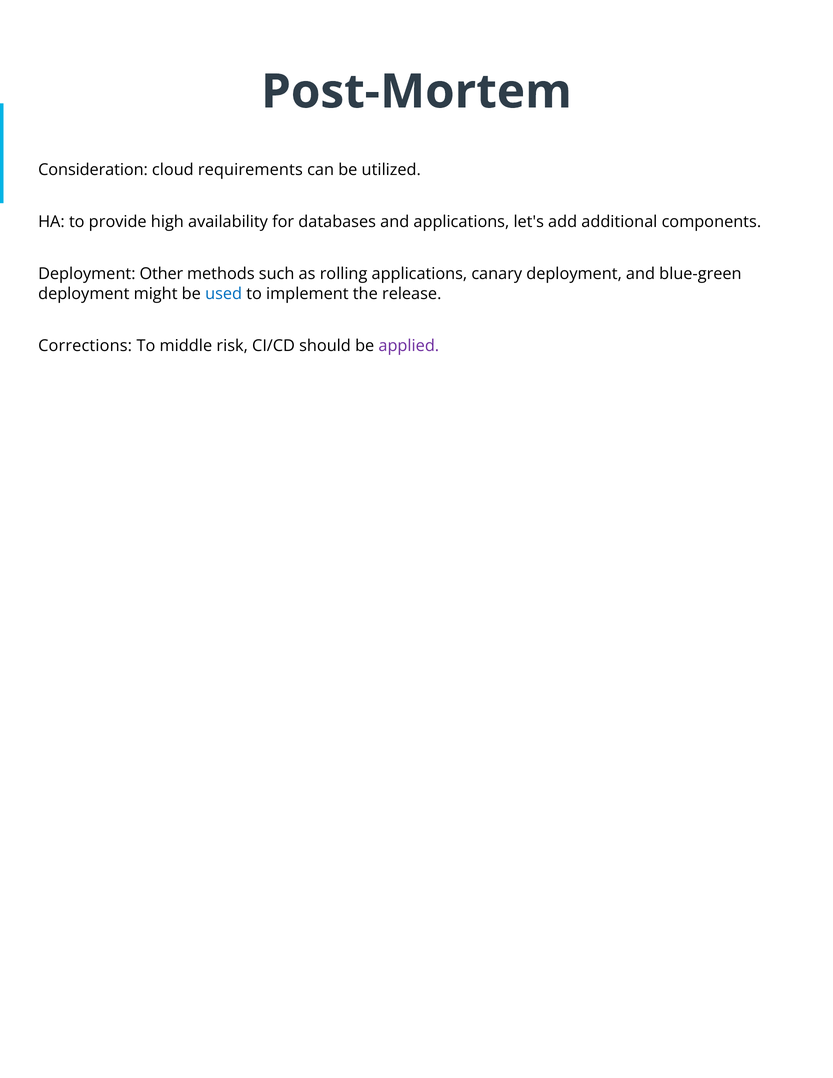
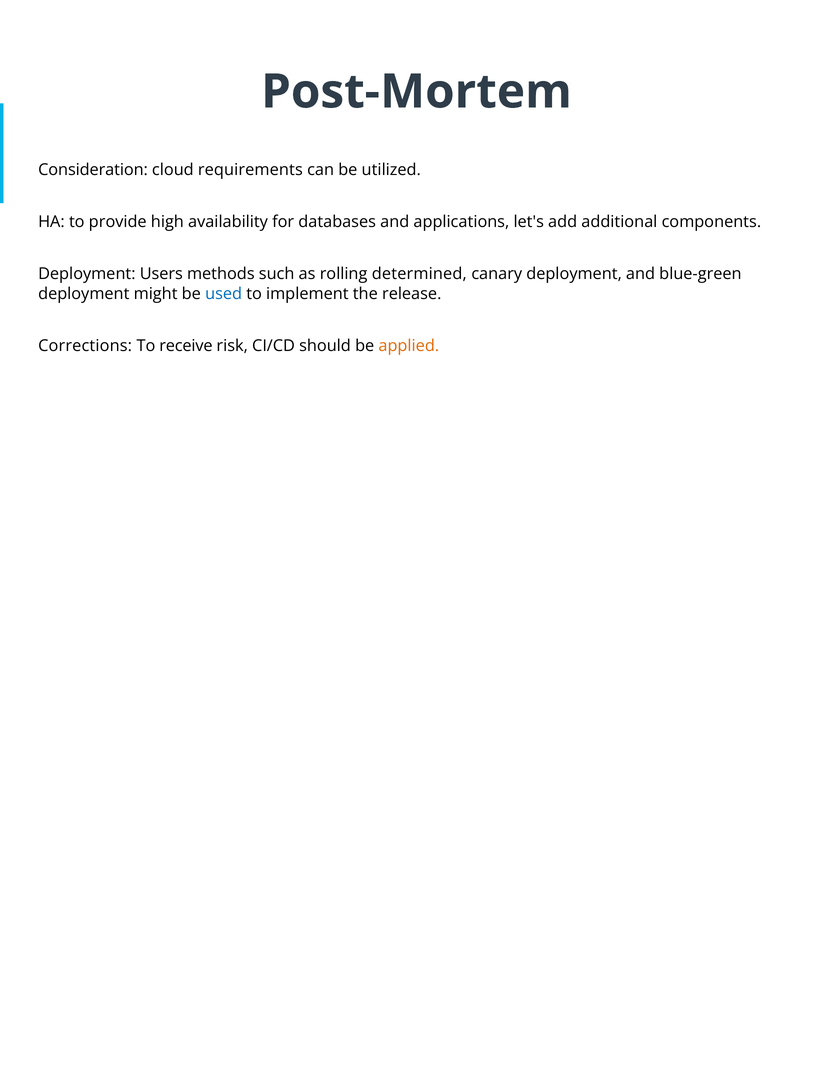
Other: Other -> Users
rolling applications: applications -> determined
middle: middle -> receive
applied colour: purple -> orange
